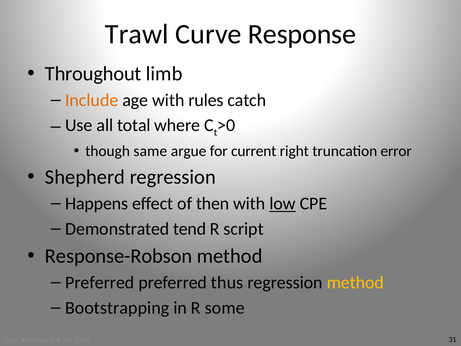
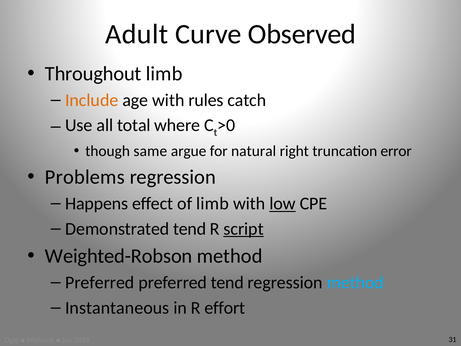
Trawl: Trawl -> Adult
Response: Response -> Observed
current: current -> natural
Shepherd: Shepherd -> Problems
of then: then -> limb
script underline: none -> present
Response-Robson: Response-Robson -> Weighted-Robson
preferred thus: thus -> tend
method at (355, 282) colour: yellow -> light blue
Bootstrapping: Bootstrapping -> Instantaneous
some: some -> effort
